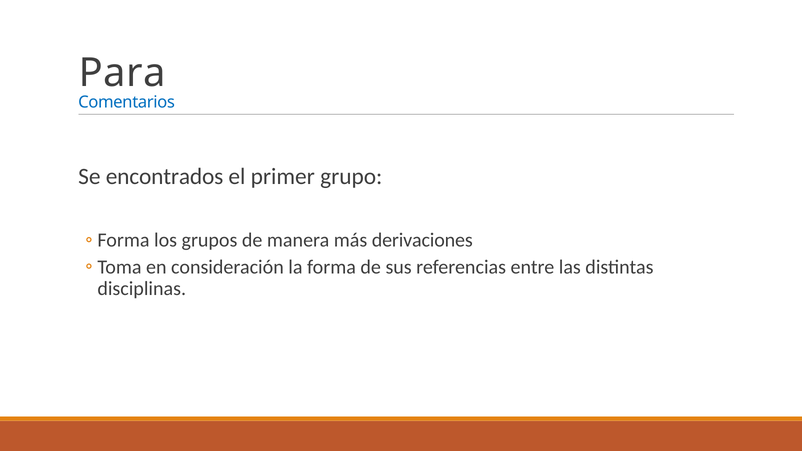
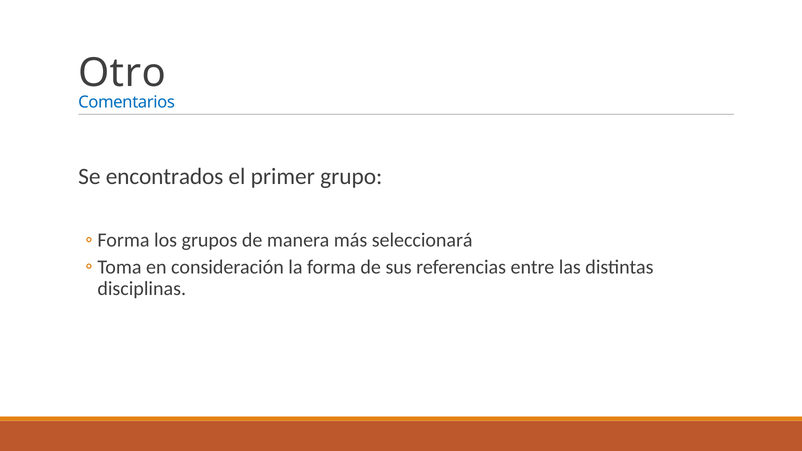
Para: Para -> Otro
derivaciones: derivaciones -> seleccionará
